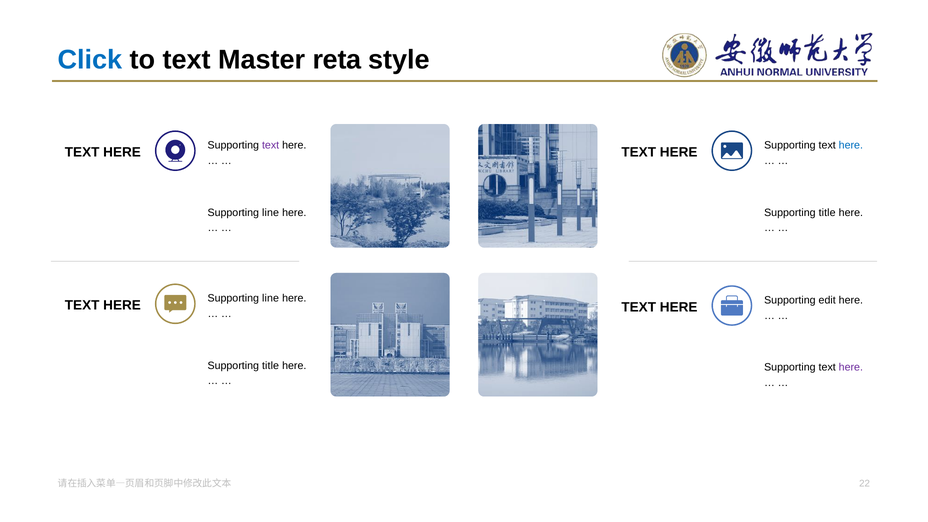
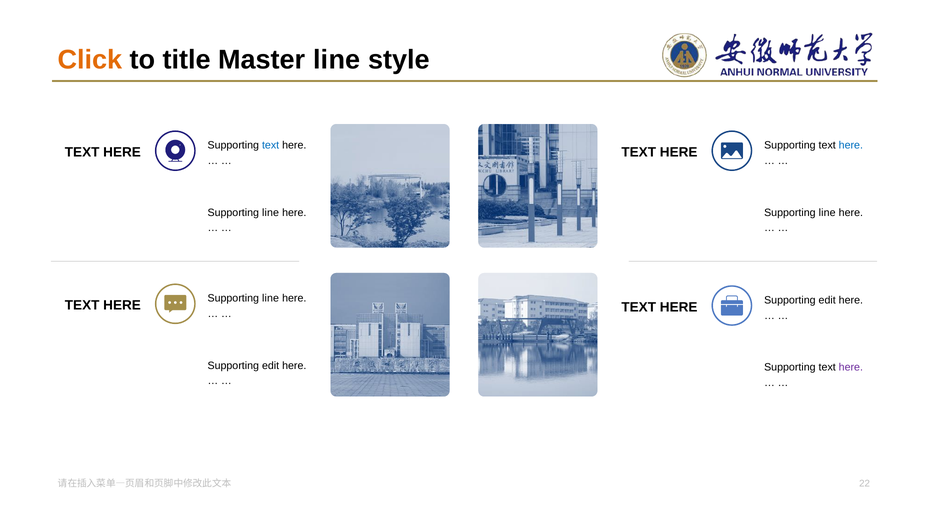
Click colour: blue -> orange
to text: text -> title
Master reta: reta -> line
text at (271, 145) colour: purple -> blue
title at (827, 213): title -> line
title at (271, 366): title -> edit
